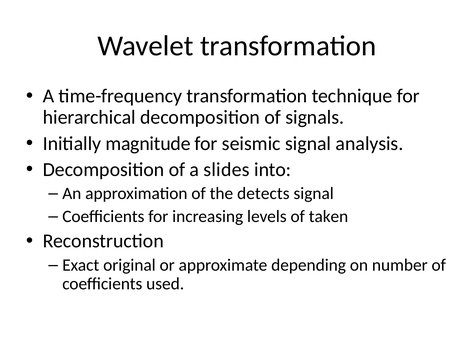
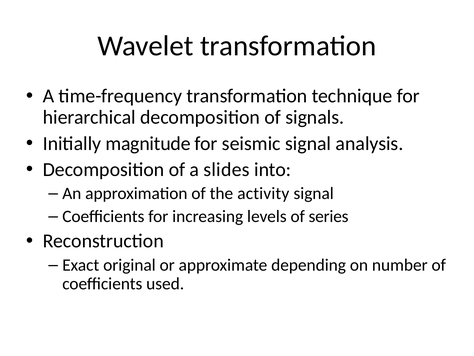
detects: detects -> activity
taken: taken -> series
